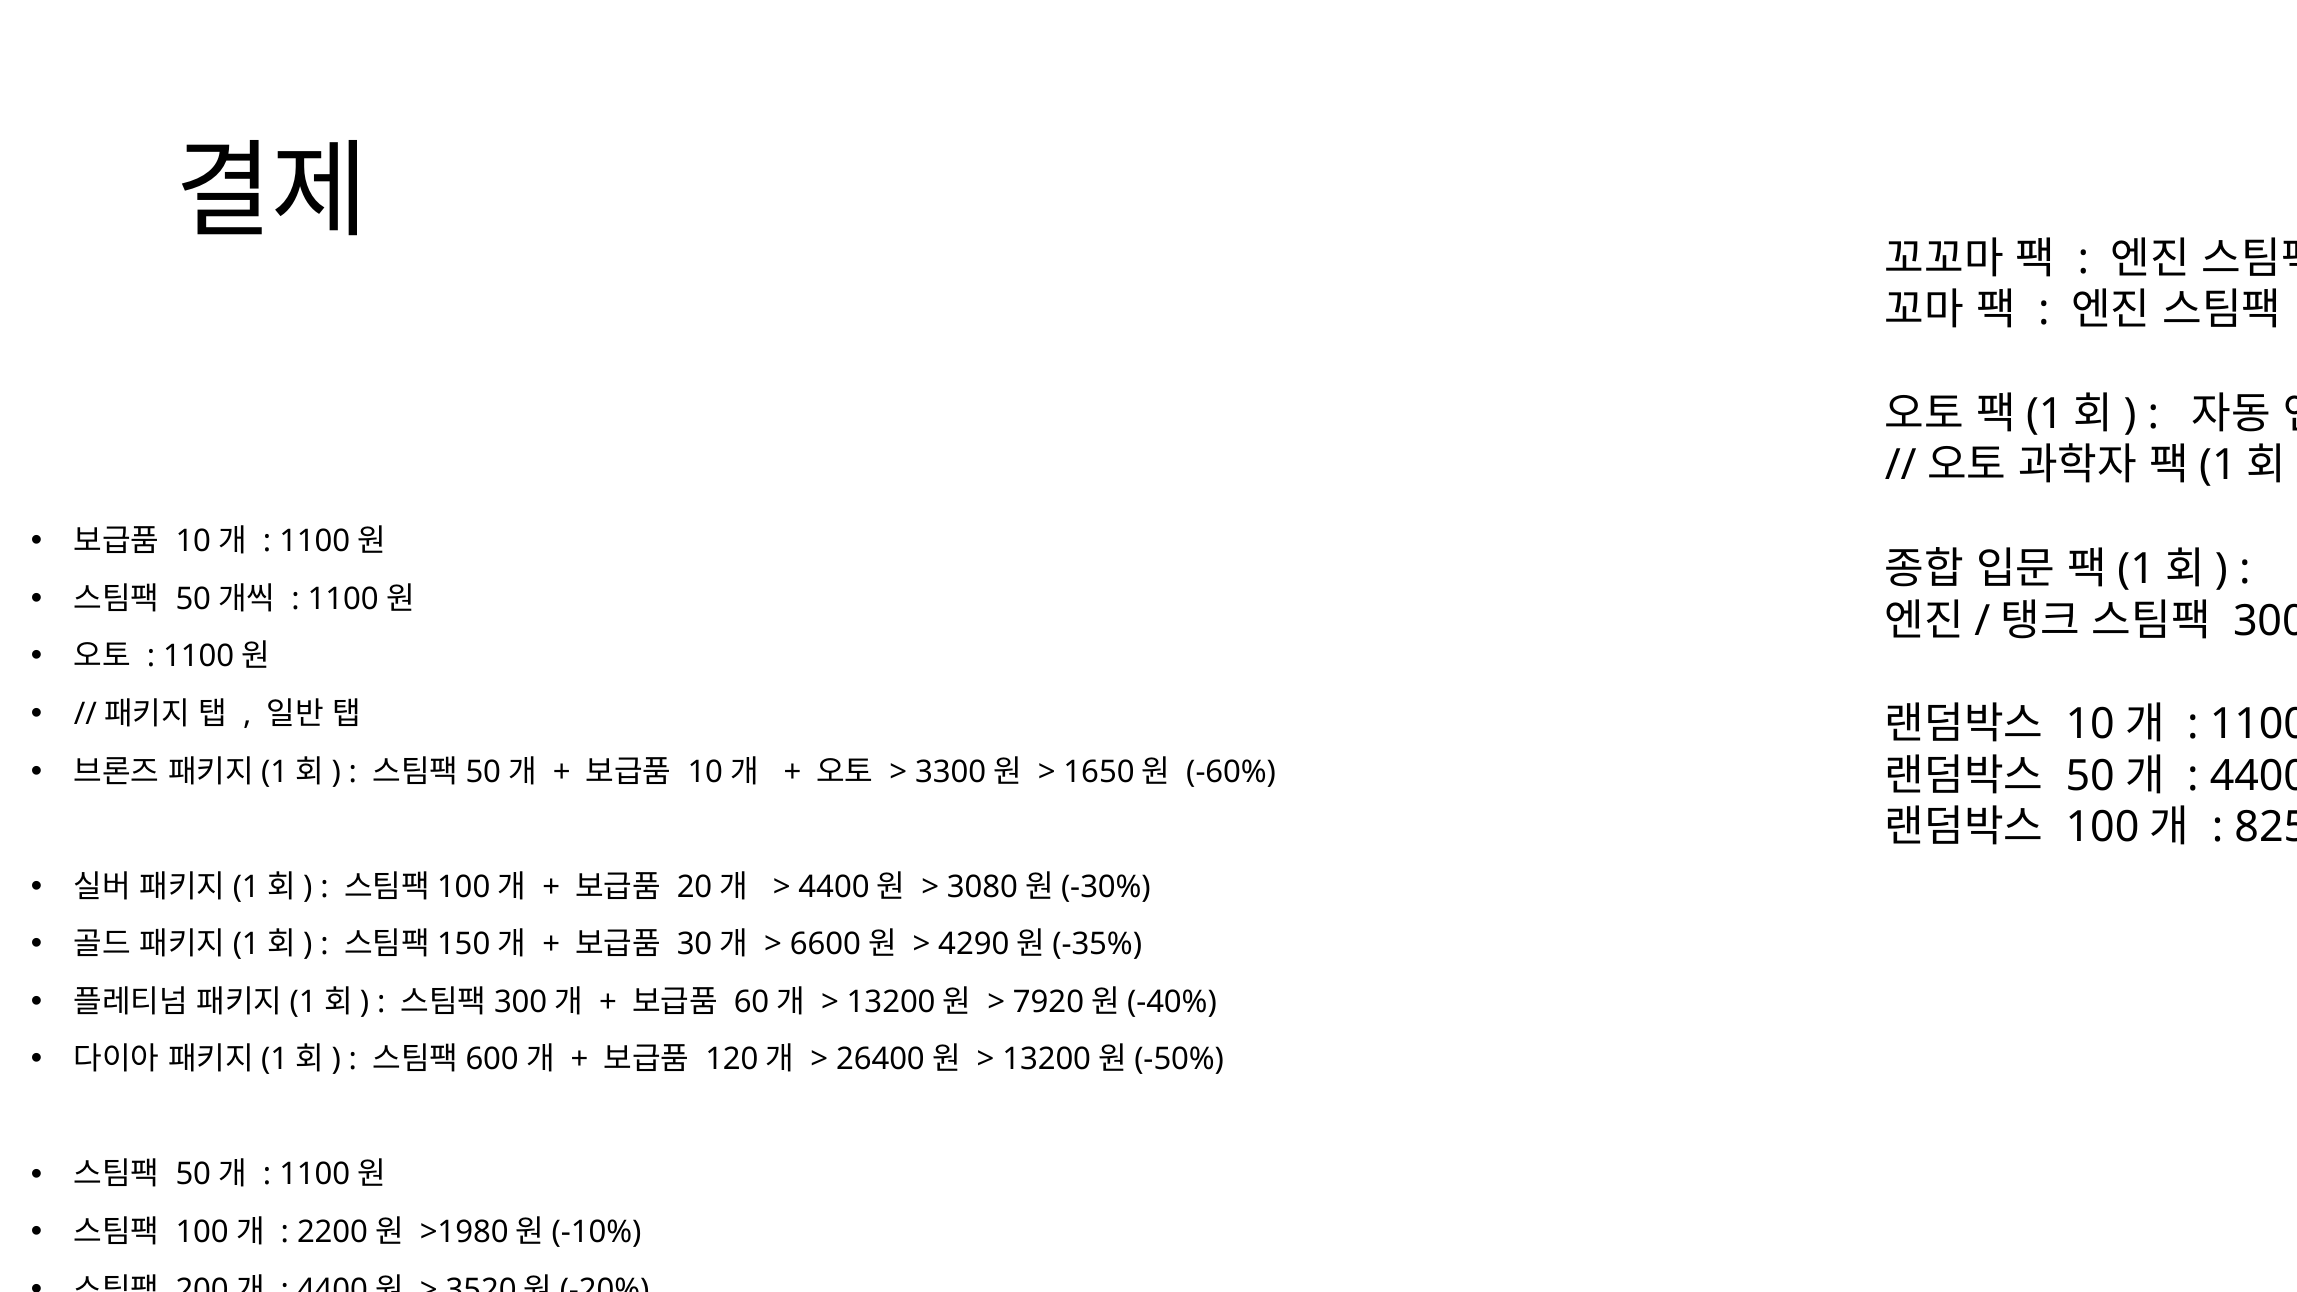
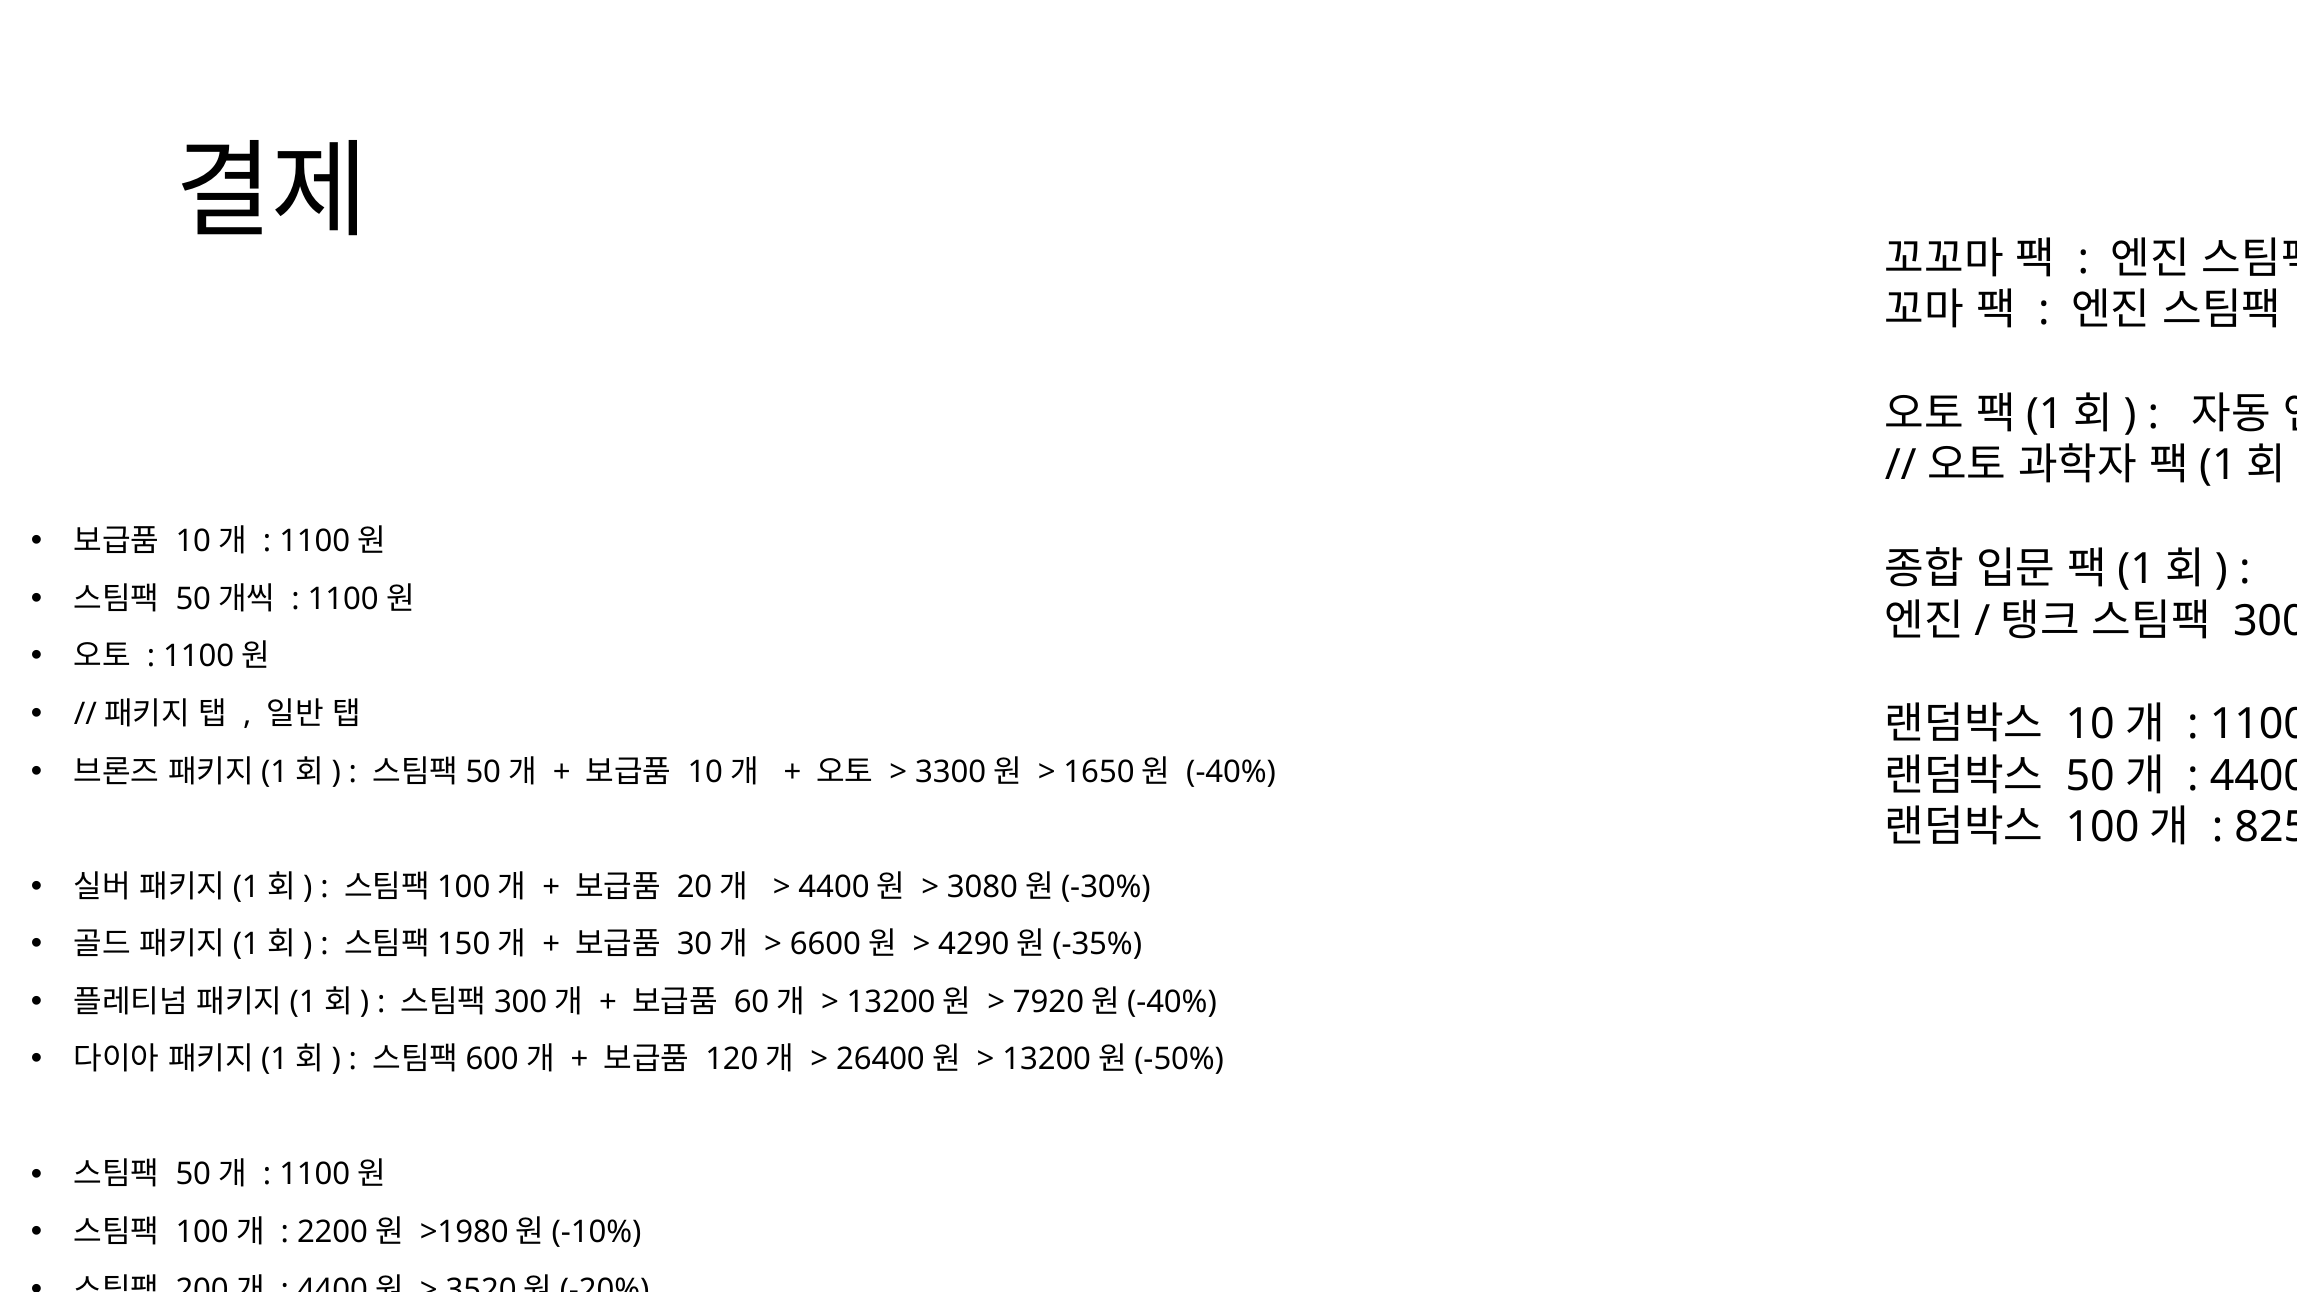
-60%: -60% -> -40%
